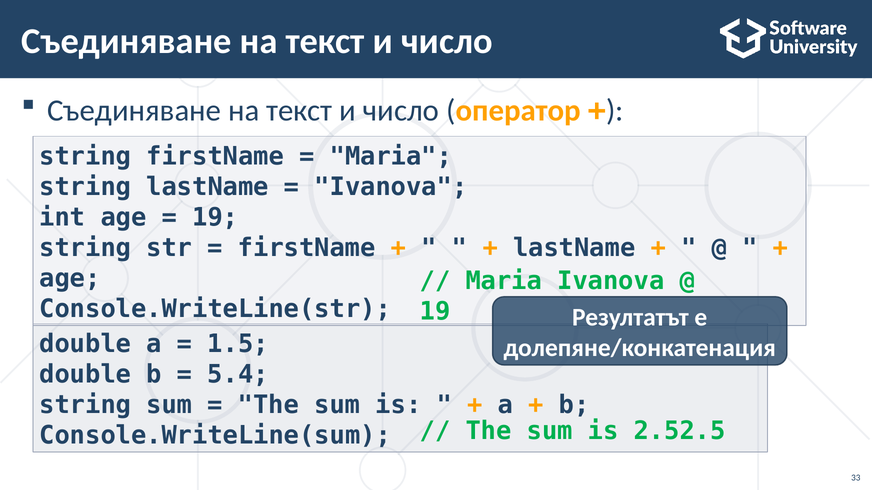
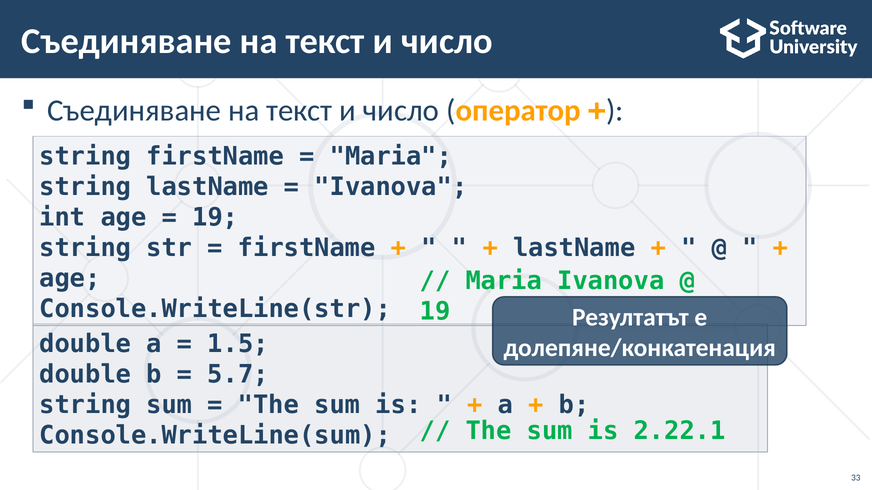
5.4: 5.4 -> 5.7
2.52.5: 2.52.5 -> 2.22.1
